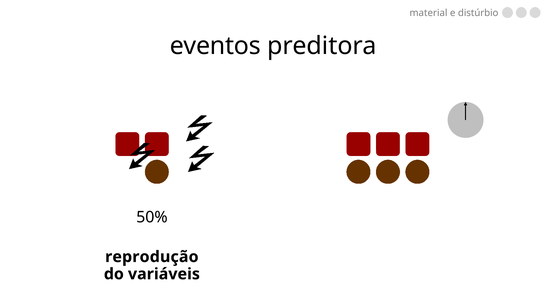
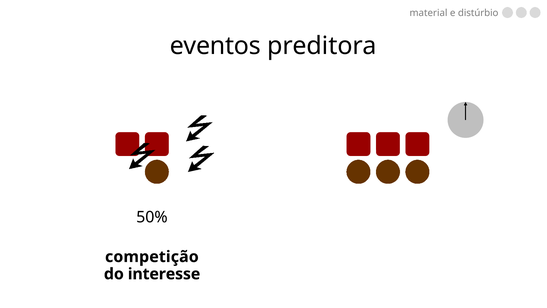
reprodução: reprodução -> competição
variáveis: variáveis -> interesse
